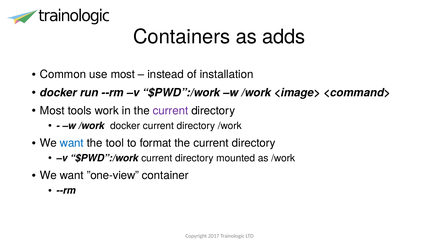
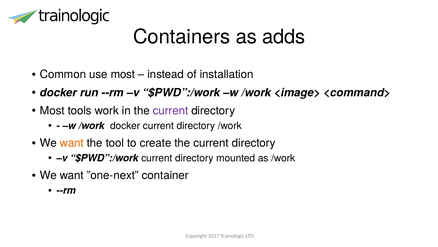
want at (72, 143) colour: blue -> orange
format: format -> create
”one-view: ”one-view -> ”one-next
